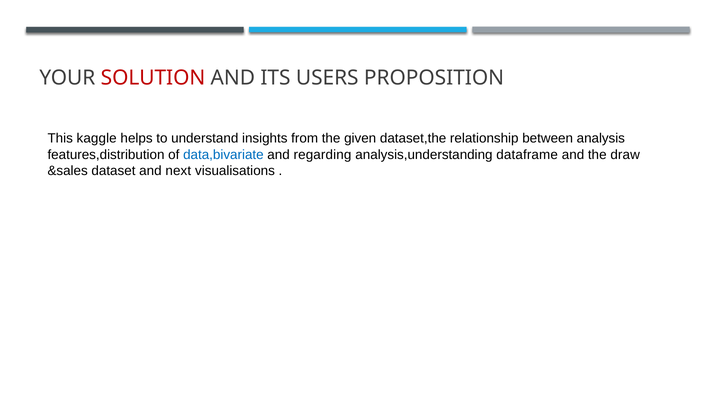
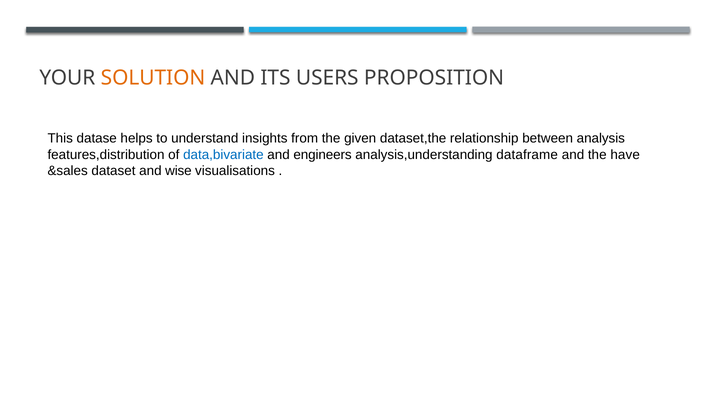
SOLUTION colour: red -> orange
kaggle: kaggle -> datase
regarding: regarding -> engineers
draw: draw -> have
next: next -> wise
